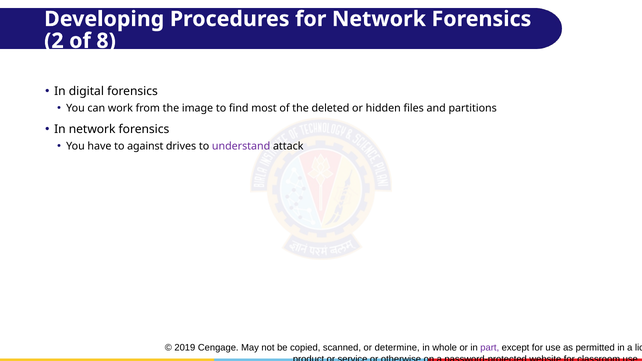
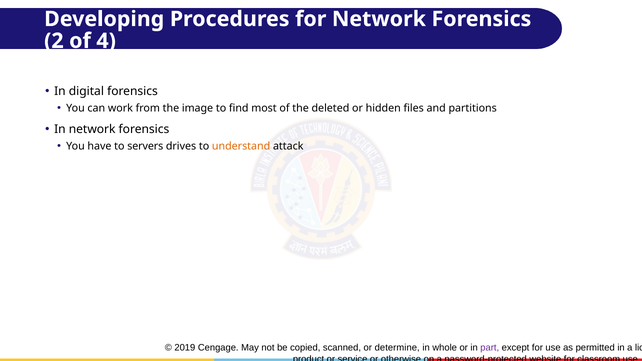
8: 8 -> 4
against: against -> servers
understand colour: purple -> orange
